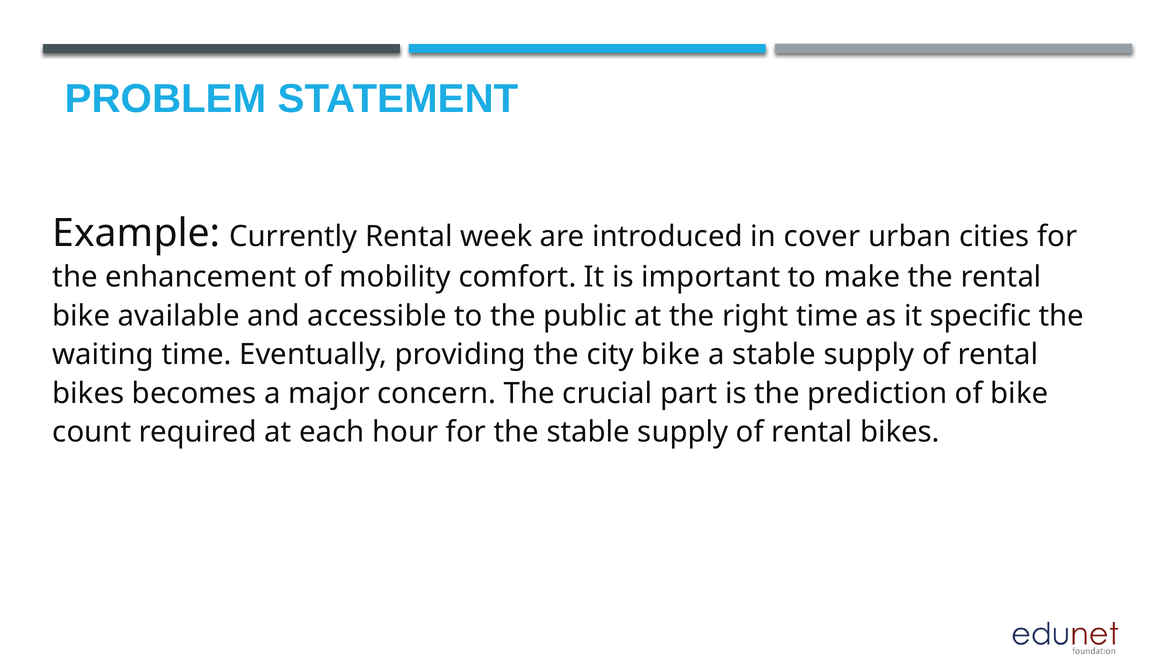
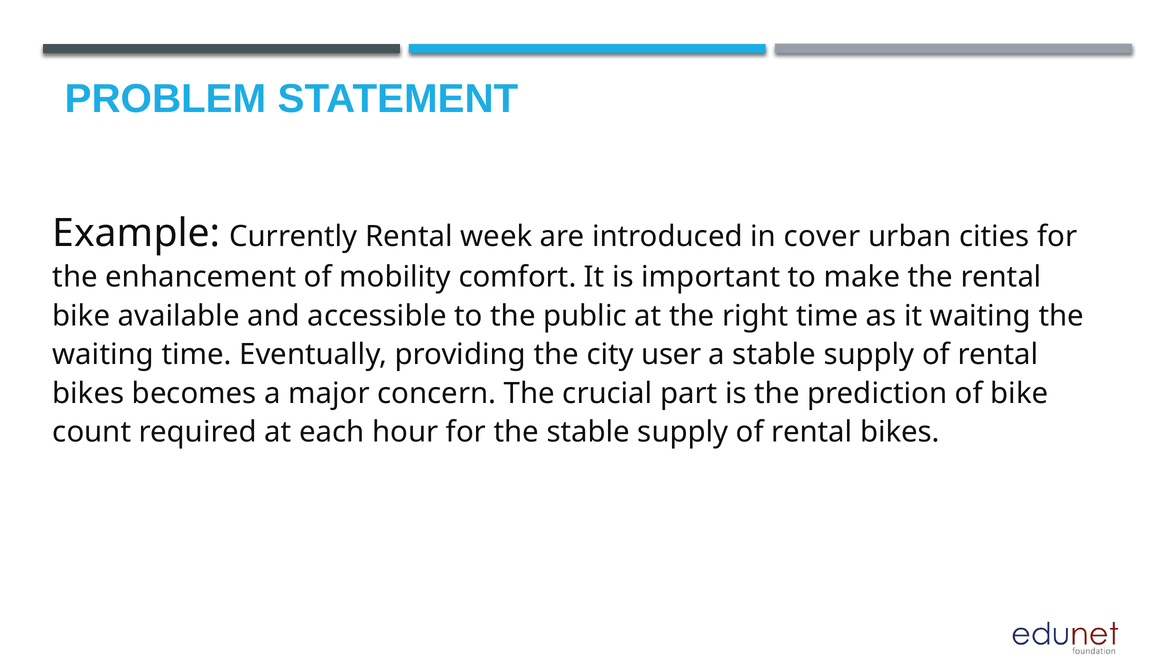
it specific: specific -> waiting
city bike: bike -> user
